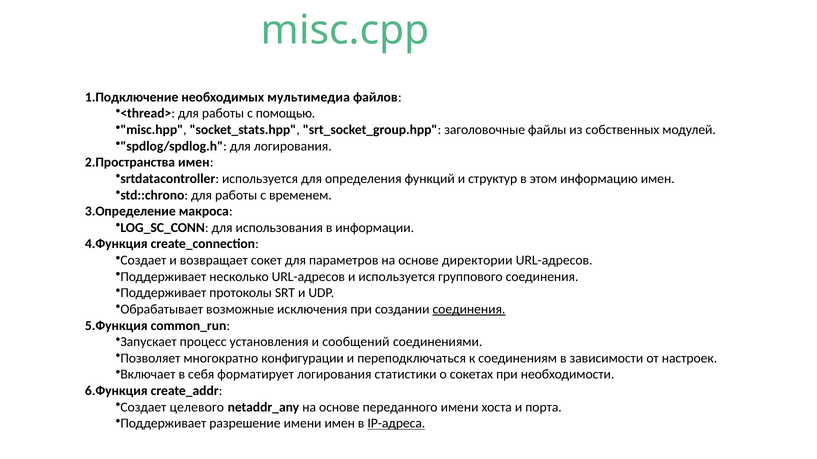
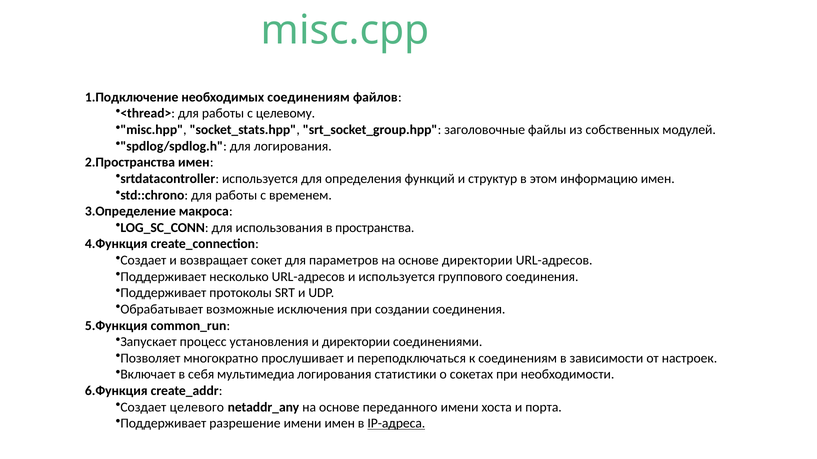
необходимых мультимедиа: мультимедиа -> соединениям
помощью: помощью -> целевому
информации: информации -> пространства
соединения at (469, 310) underline: present -> none
и сообщений: сообщений -> директории
конфигурации: конфигурации -> прослушивает
форматирует: форматирует -> мультимедиа
